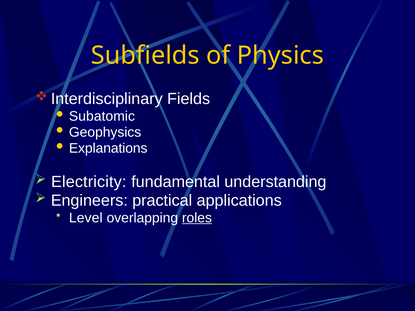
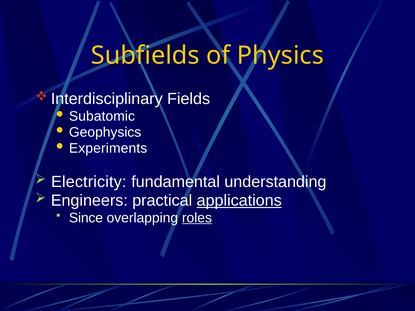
Explanations: Explanations -> Experiments
applications underline: none -> present
Level: Level -> Since
